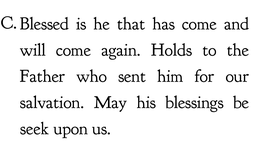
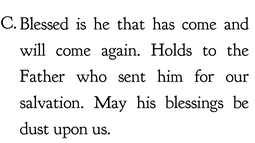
seek: seek -> dust
